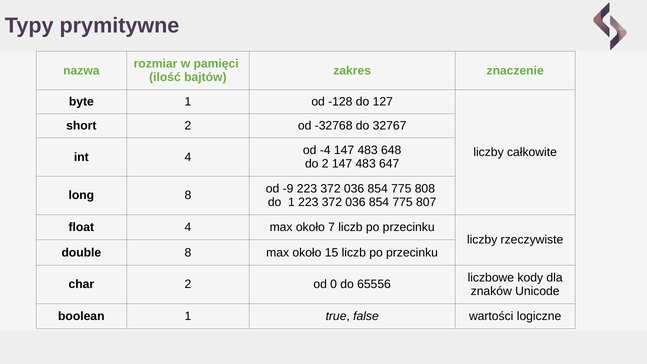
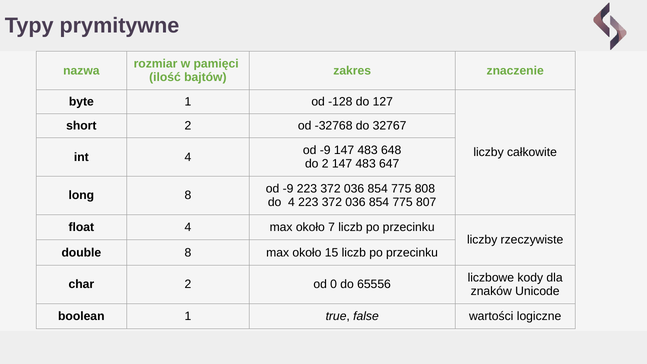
-4 at (325, 150): -4 -> -9
do 1: 1 -> 4
